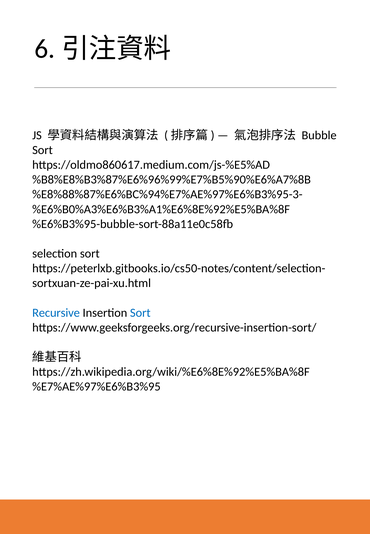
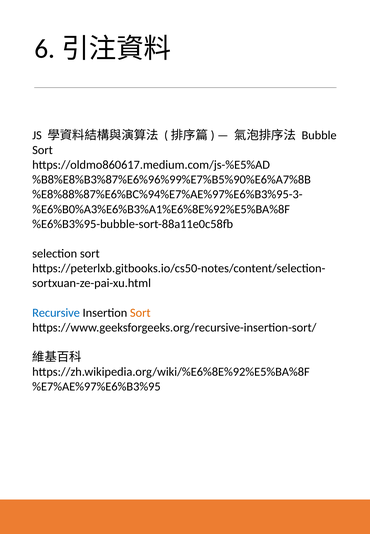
Sort at (140, 313) colour: blue -> orange
